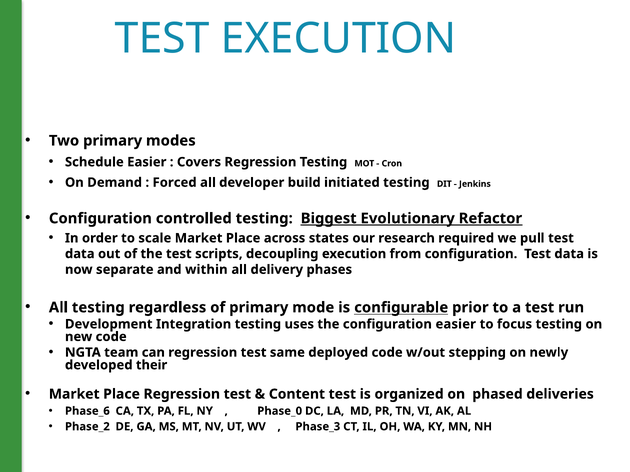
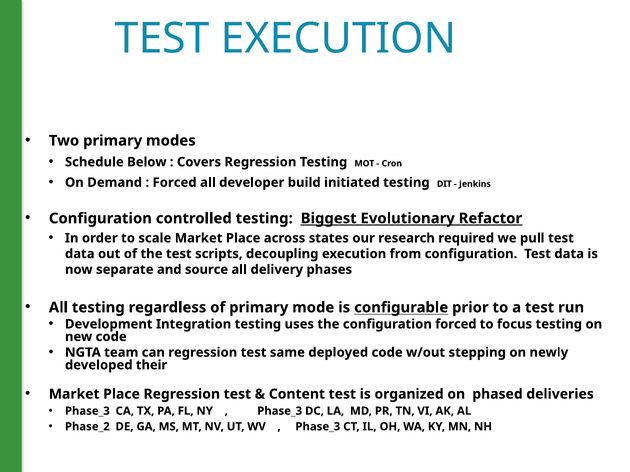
Schedule Easier: Easier -> Below
within: within -> source
configuration easier: easier -> forced
Phase_6 at (87, 411): Phase_6 -> Phase_3
Phase_0 at (280, 411): Phase_0 -> Phase_3
